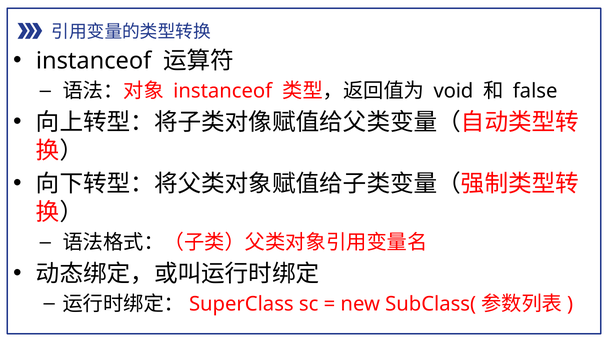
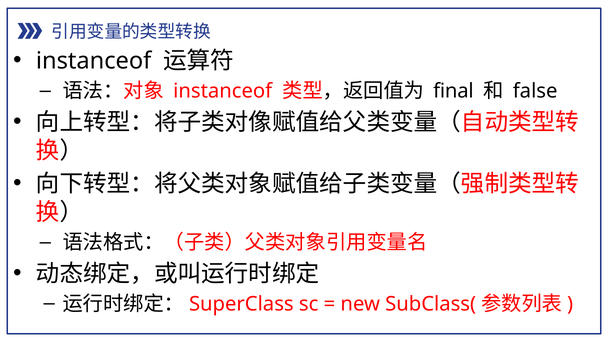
void: void -> final
